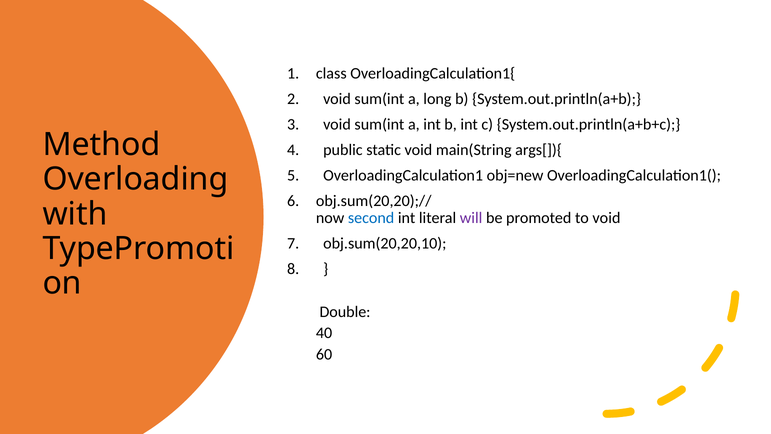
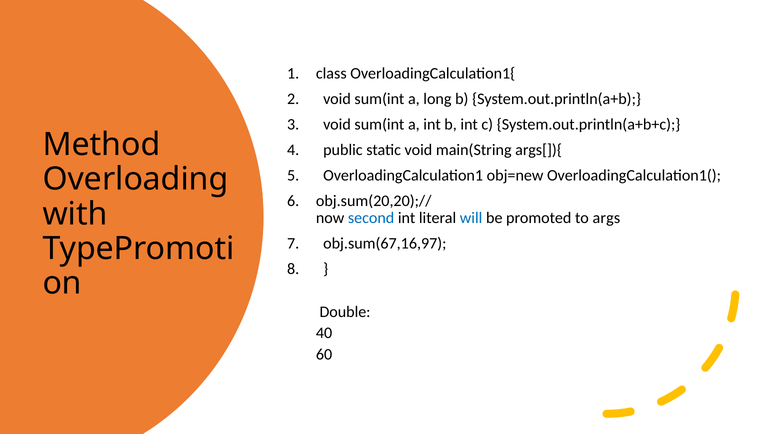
will colour: purple -> blue
to void: void -> args
obj.sum(20,20,10: obj.sum(20,20,10 -> obj.sum(67,16,97
